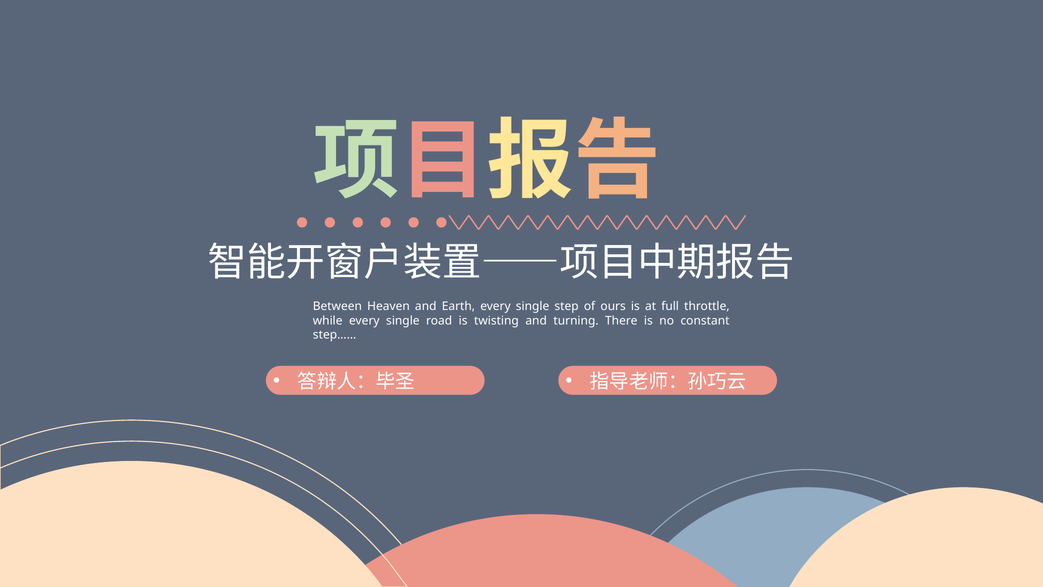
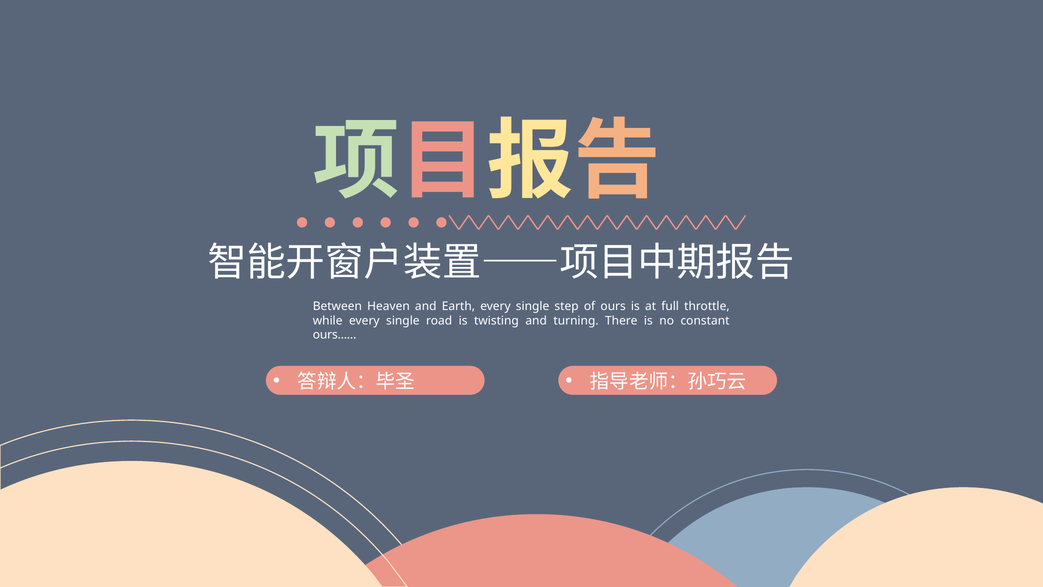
step……: step…… -> ours……
